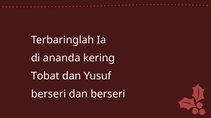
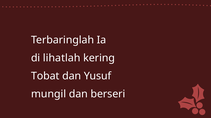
ananda: ananda -> lihatlah
berseri at (49, 94): berseri -> mungil
